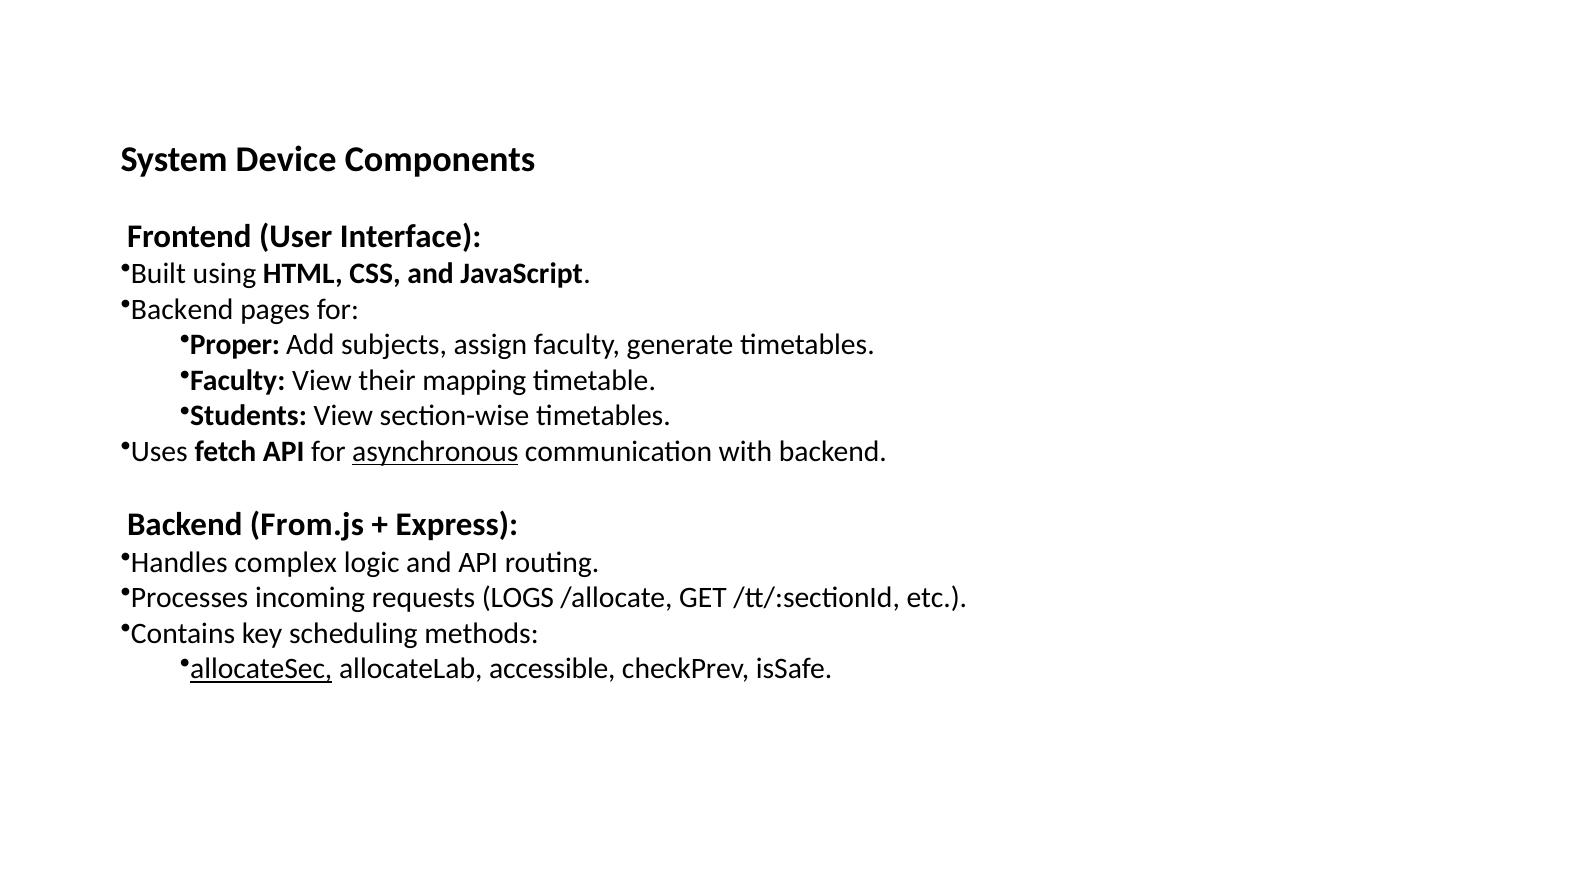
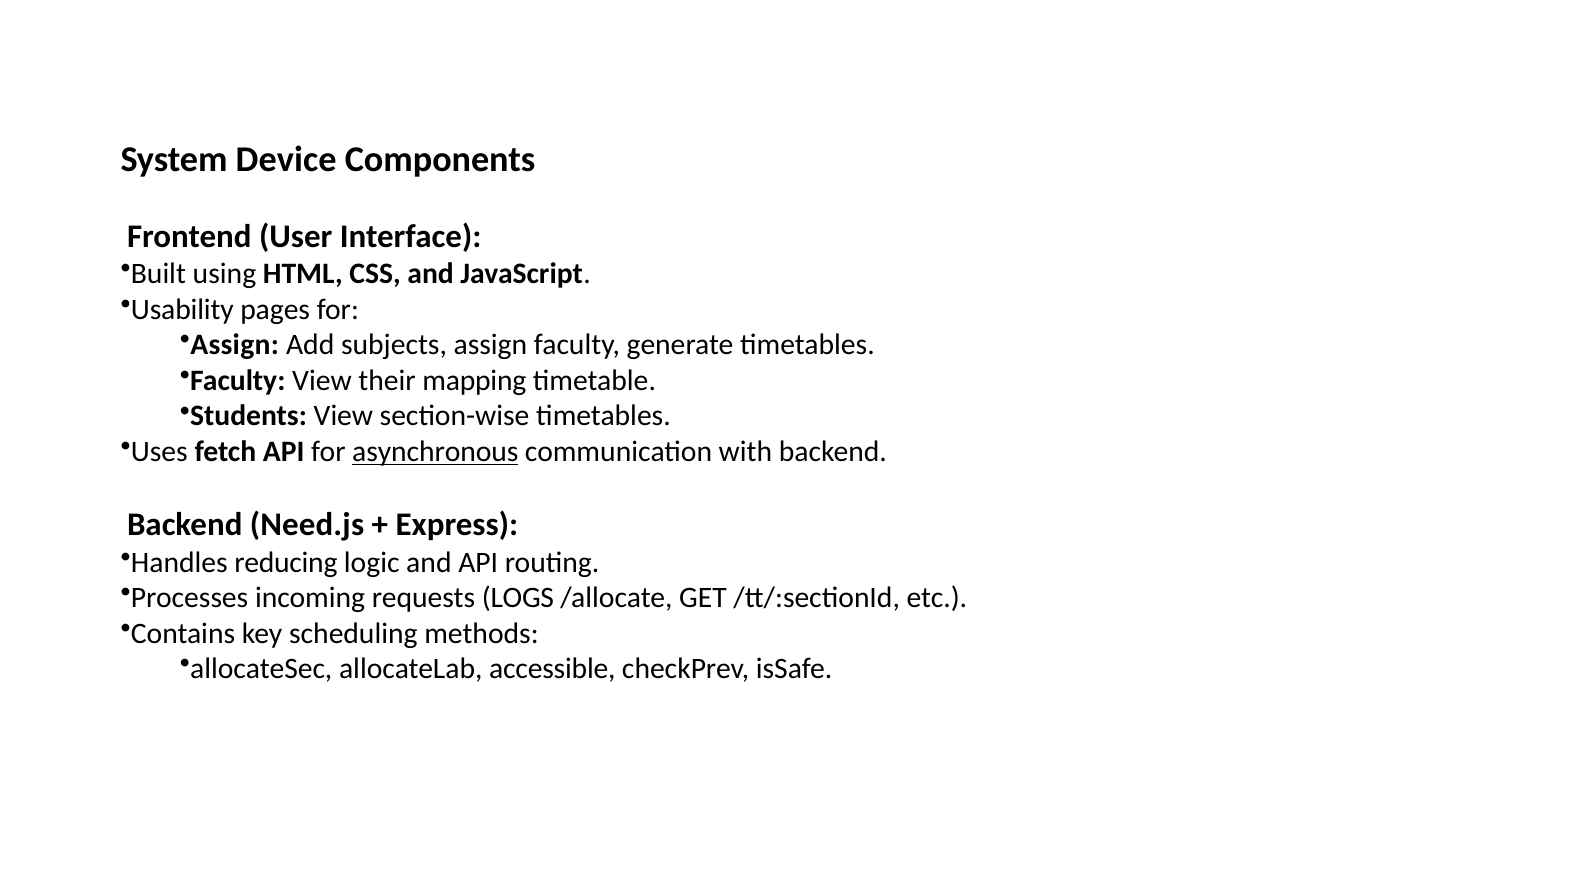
Backend at (182, 310): Backend -> Usability
Proper at (235, 345): Proper -> Assign
From.js: From.js -> Need.js
complex: complex -> reducing
allocateSec underline: present -> none
